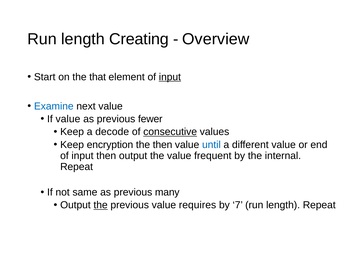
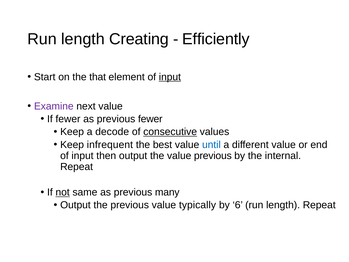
Overview: Overview -> Efficiently
Examine colour: blue -> purple
If value: value -> fewer
encryption: encryption -> infrequent
the then: then -> best
value frequent: frequent -> previous
not underline: none -> present
the at (101, 205) underline: present -> none
requires: requires -> typically
7: 7 -> 6
